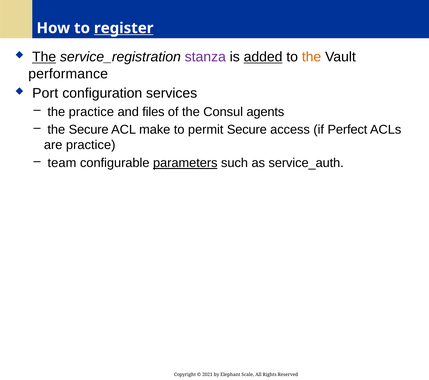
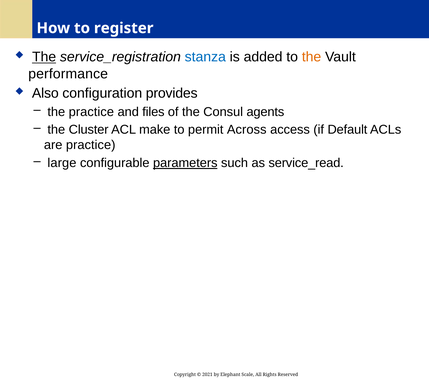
register underline: present -> none
stanza colour: purple -> blue
added underline: present -> none
Port: Port -> Also
services: services -> provides
the Secure: Secure -> Cluster
permit Secure: Secure -> Across
Perfect: Perfect -> Default
team: team -> large
service_auth: service_auth -> service_read
